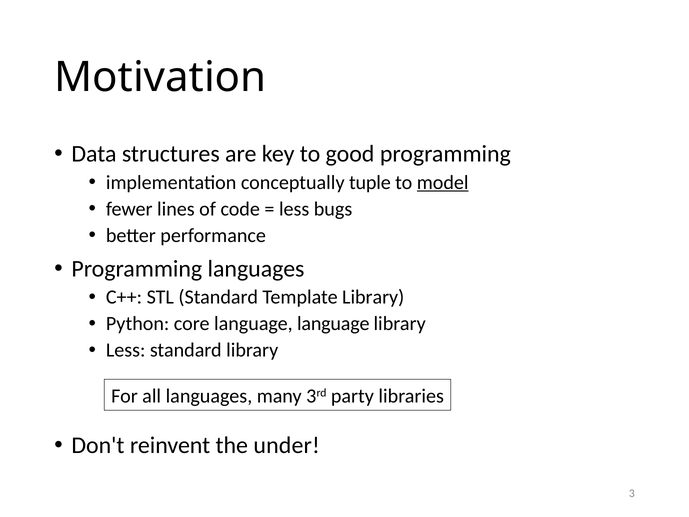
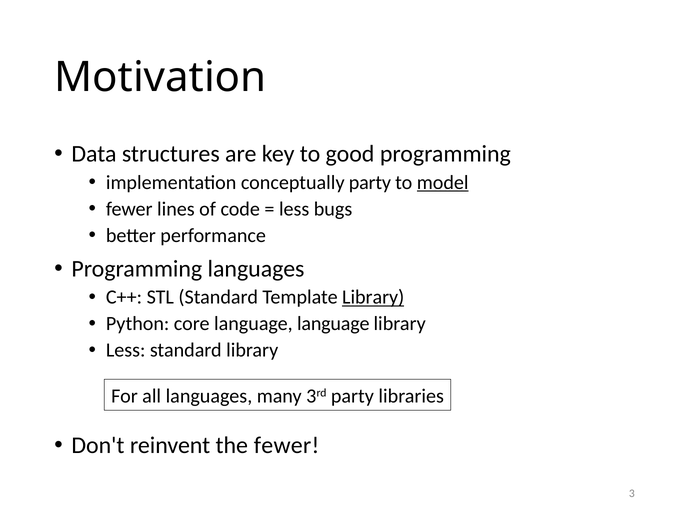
conceptually tuple: tuple -> party
Library at (373, 297) underline: none -> present
the under: under -> fewer
